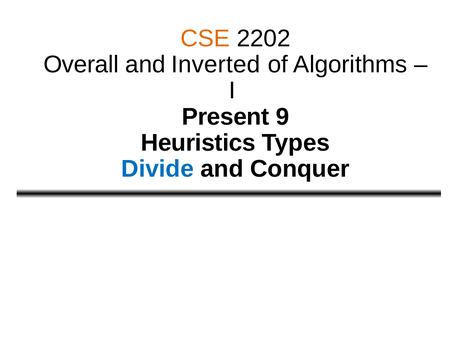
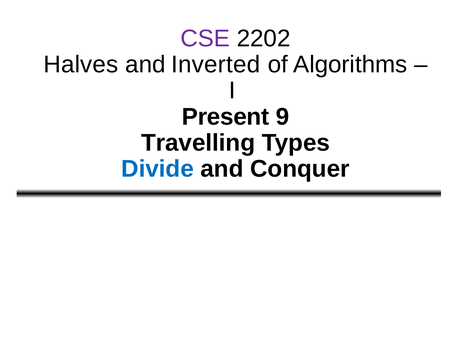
CSE colour: orange -> purple
Overall: Overall -> Halves
Heuristics: Heuristics -> Travelling
